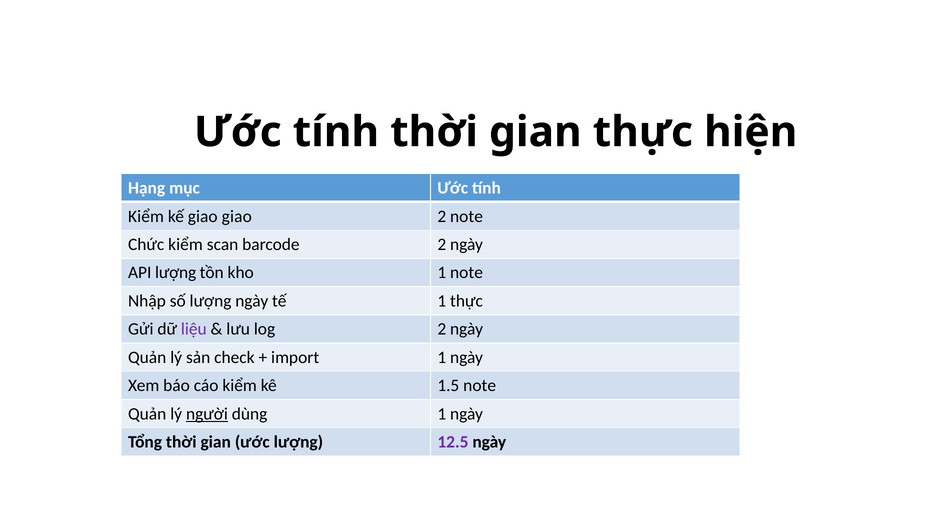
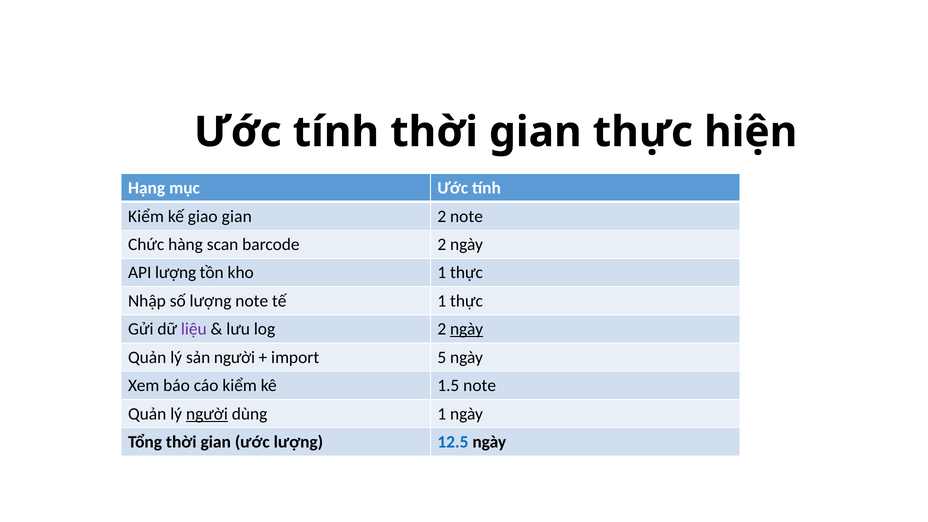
giao giao: giao -> gian
Chức kiểm: kiểm -> hàng
kho 1 note: note -> thực
lượng ngày: ngày -> note
ngày at (467, 329) underline: none -> present
sản check: check -> người
import 1: 1 -> 5
12.5 colour: purple -> blue
